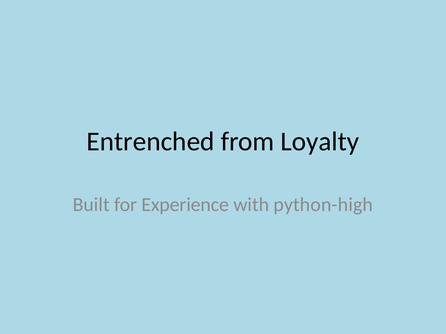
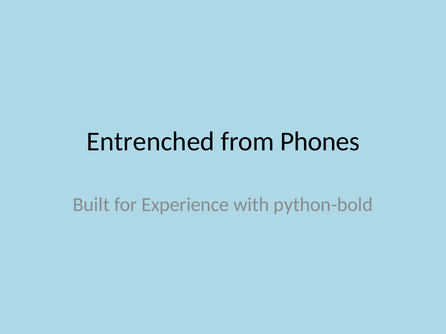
Loyalty: Loyalty -> Phones
python-high: python-high -> python-bold
